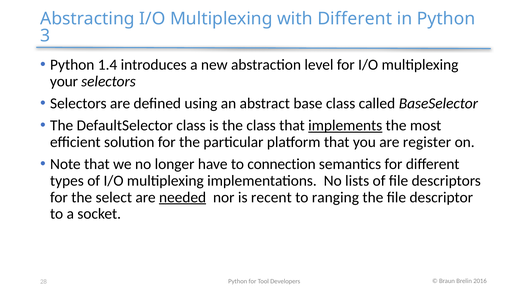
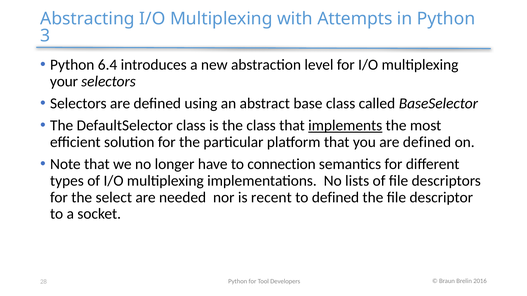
with Different: Different -> Attempts
1.4: 1.4 -> 6.4
you are register: register -> defined
needed underline: present -> none
to ranging: ranging -> defined
